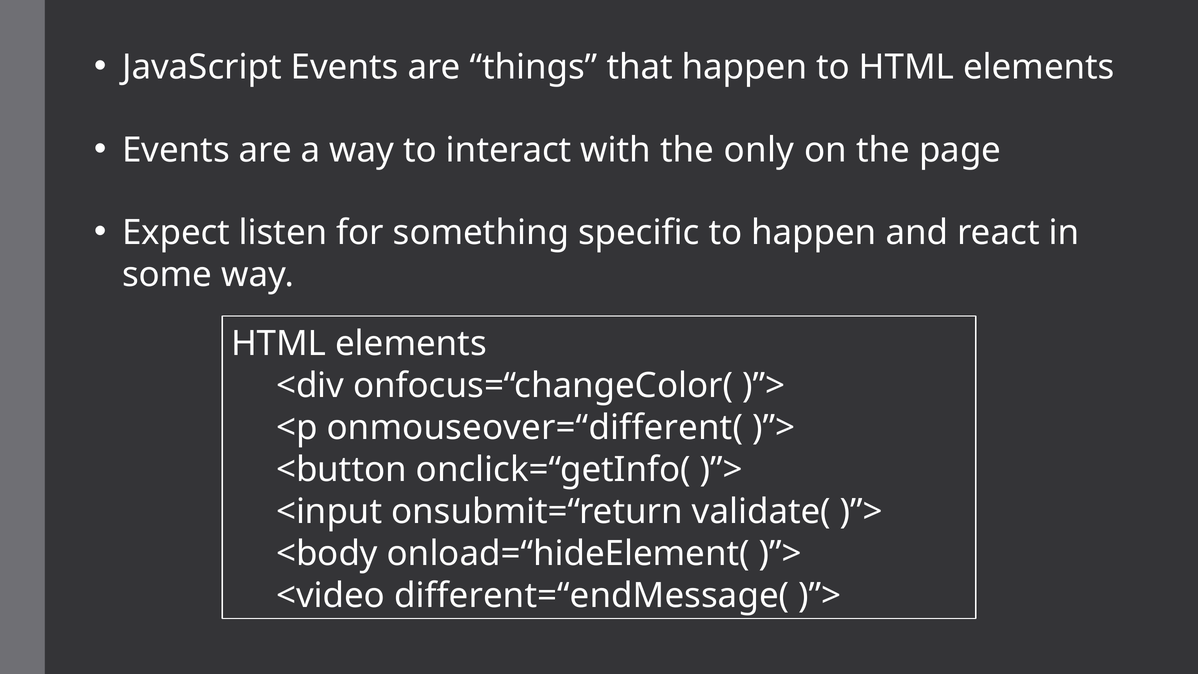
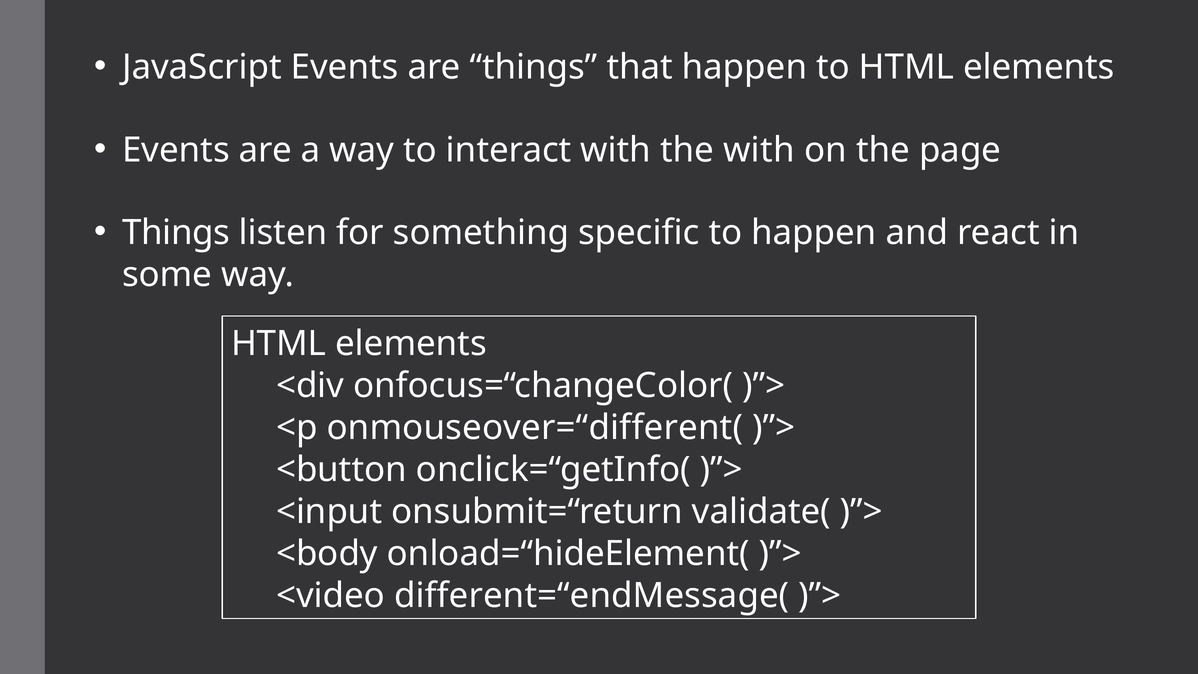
the only: only -> with
Expect at (176, 233): Expect -> Things
